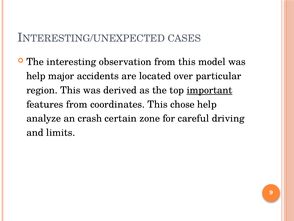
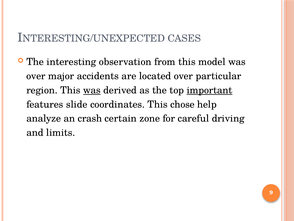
help at (36, 76): help -> over
was at (92, 90) underline: none -> present
features from: from -> slide
